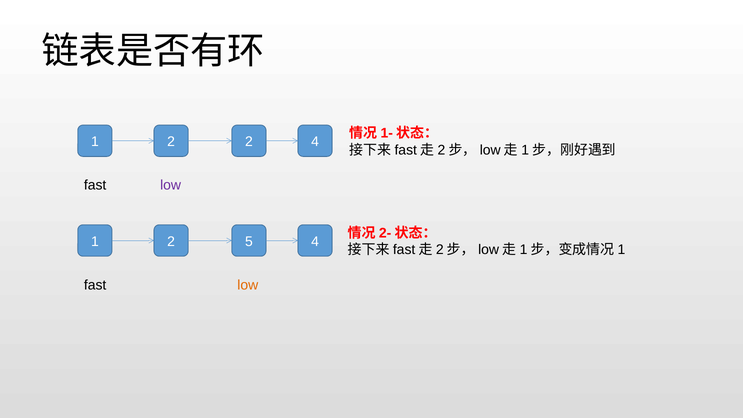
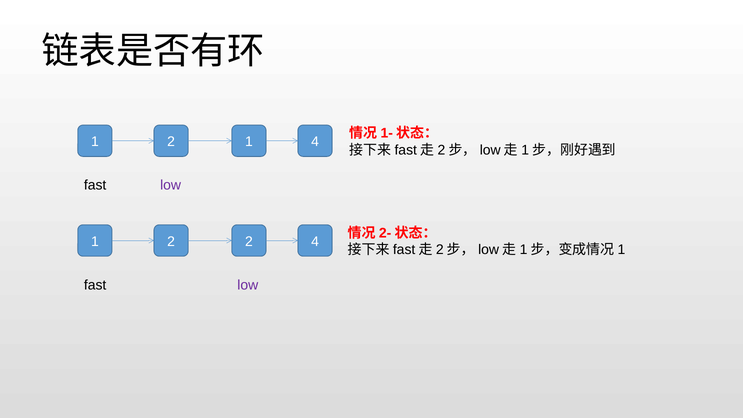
2 2: 2 -> 1
2 5: 5 -> 2
low at (248, 285) colour: orange -> purple
